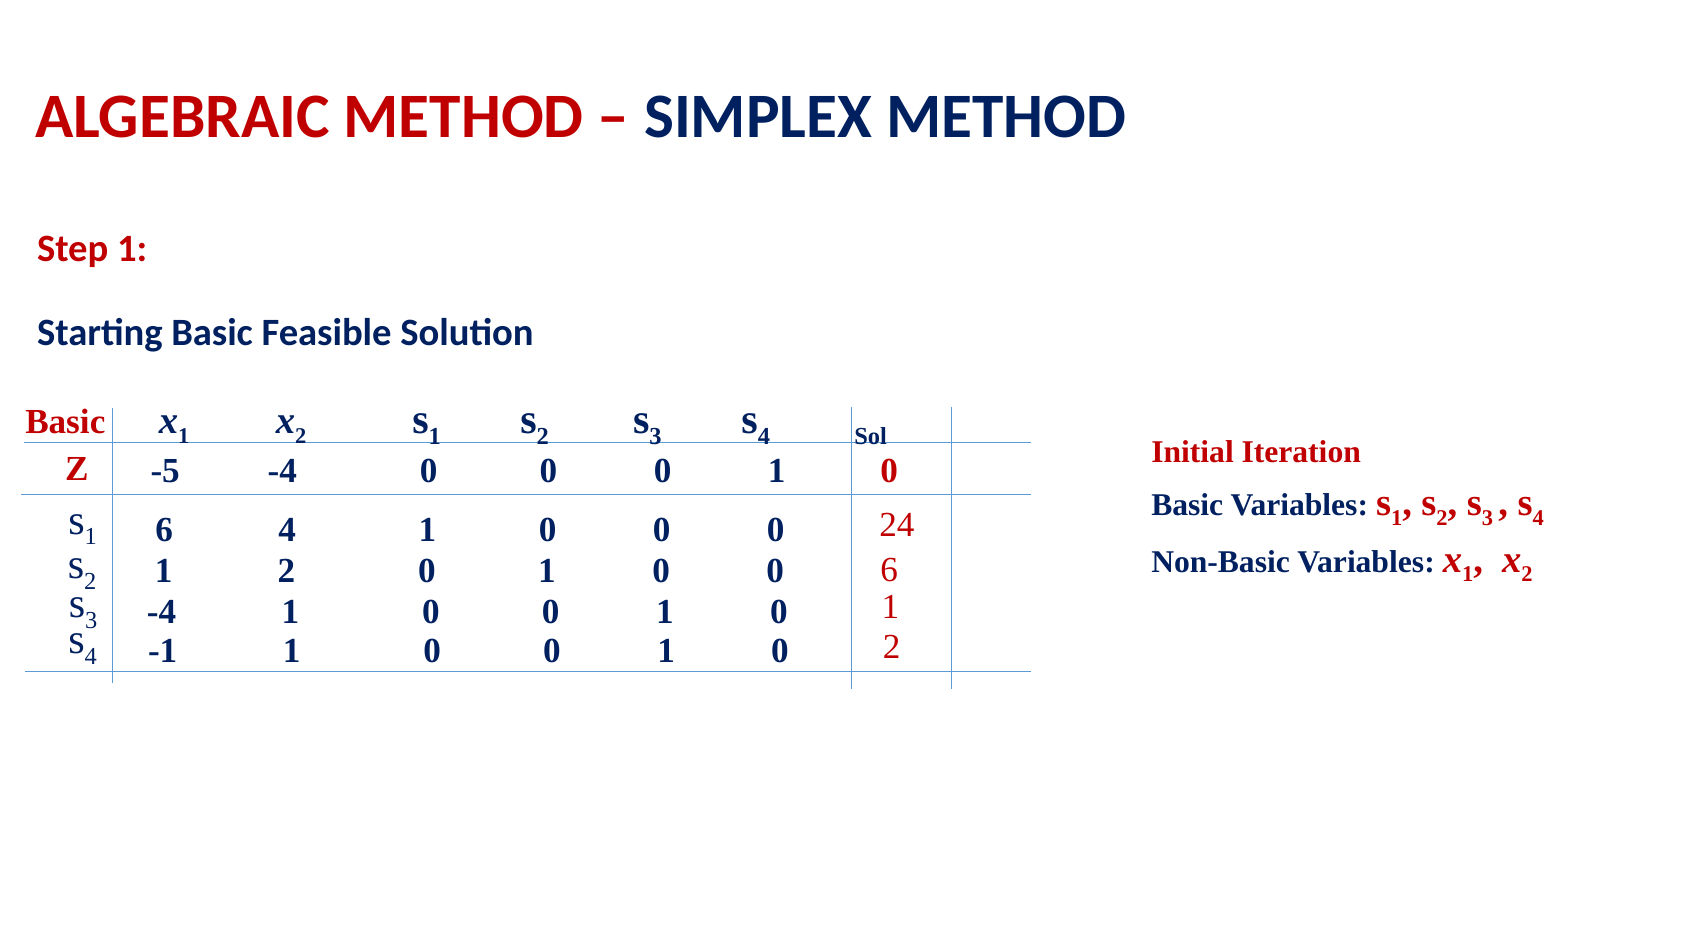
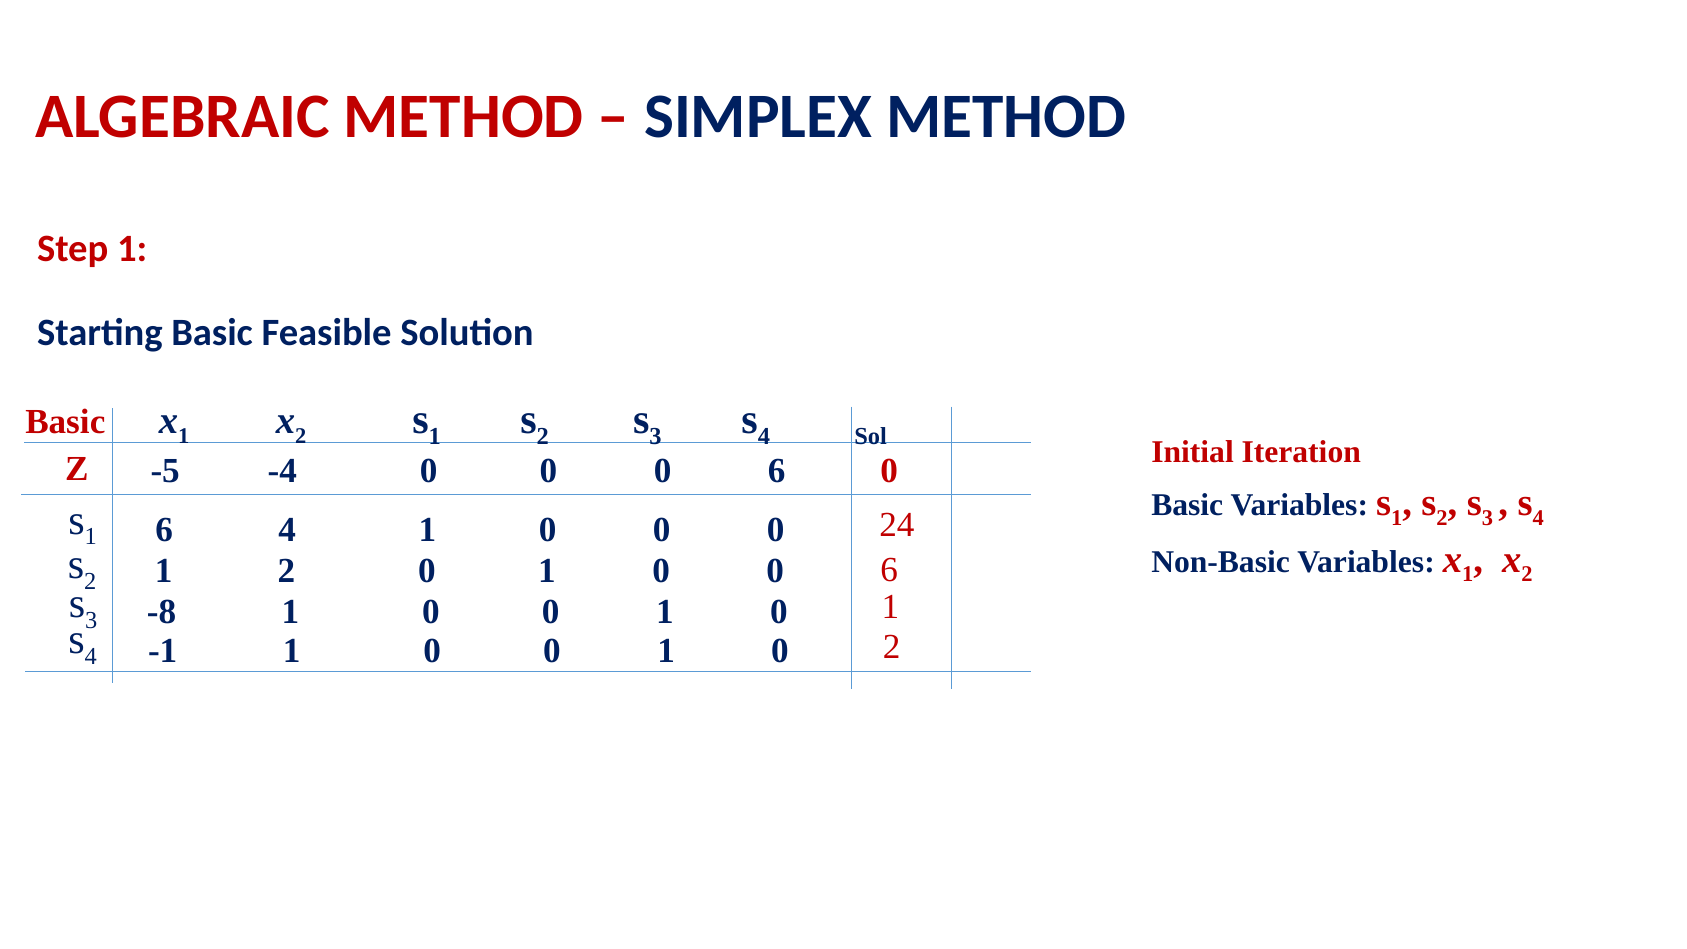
1 at (777, 470): 1 -> 6
-4 at (162, 611): -4 -> -8
